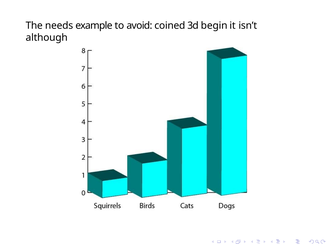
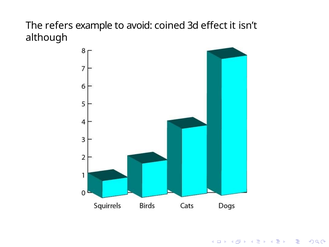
needs: needs -> refers
begin: begin -> effect
